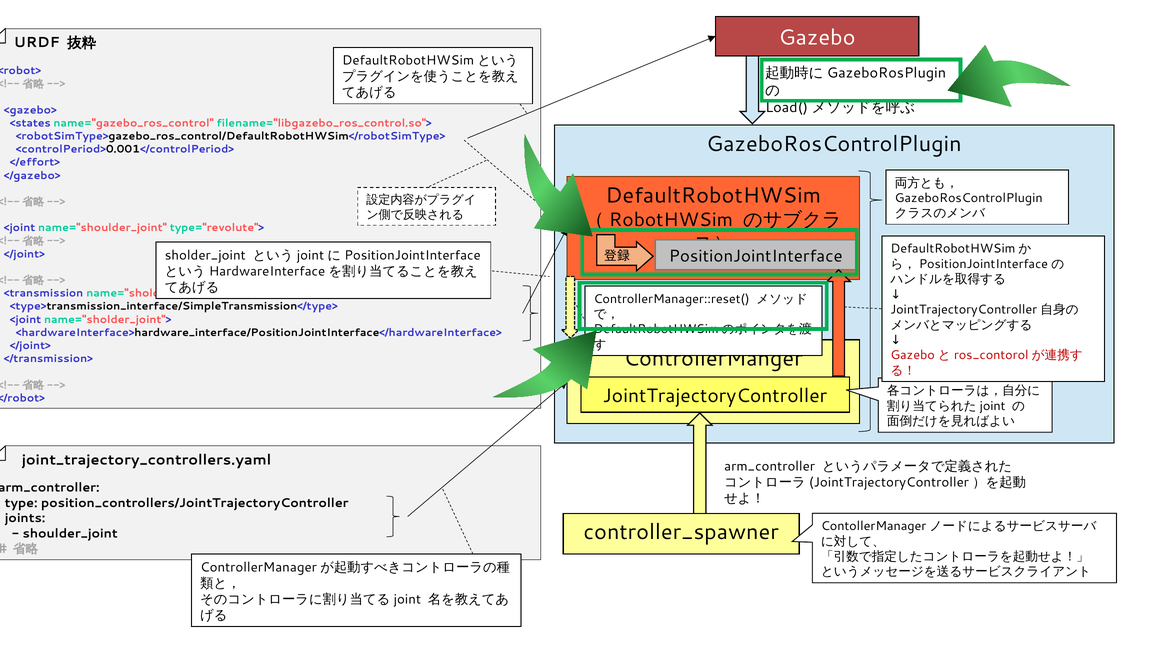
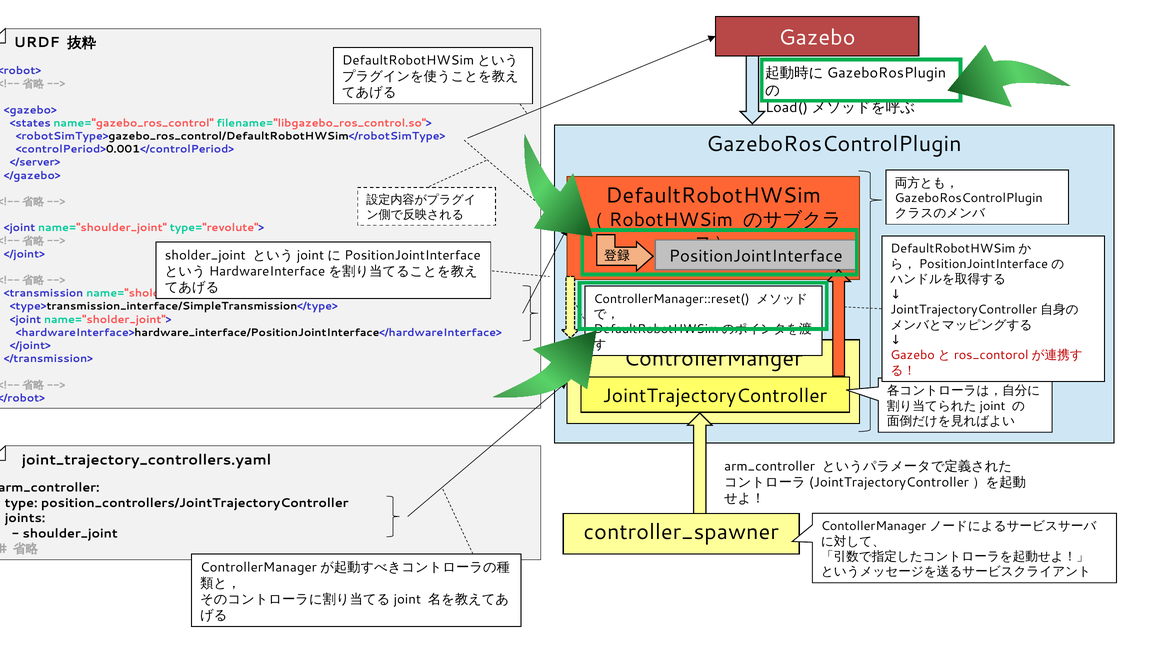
</effort>: </effort> -> </server>
